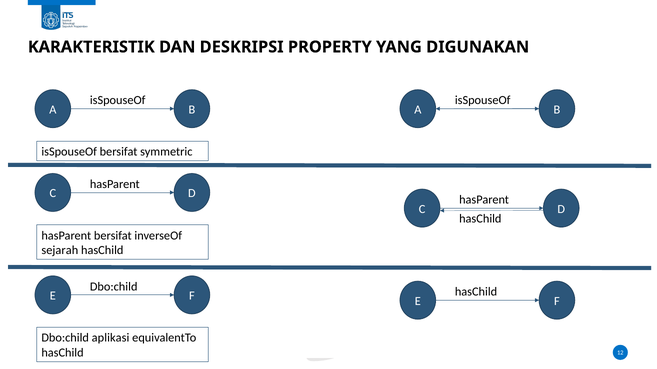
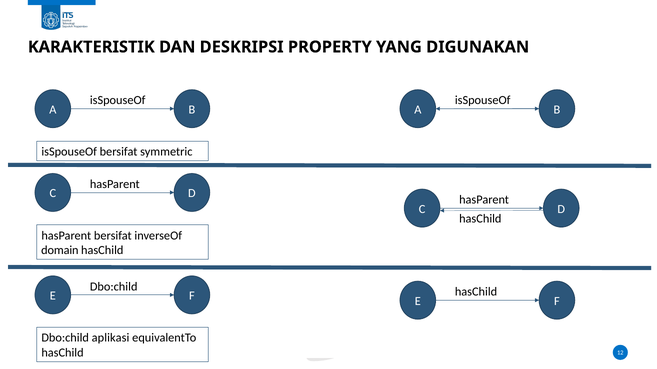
sejarah: sejarah -> domain
